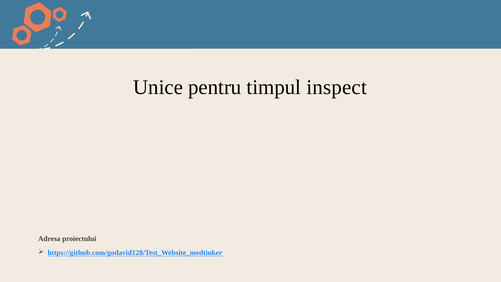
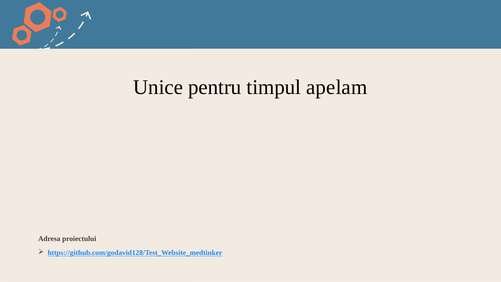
inspect: inspect -> apelam
